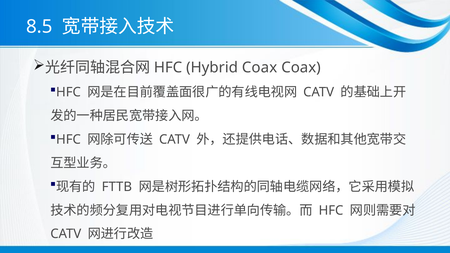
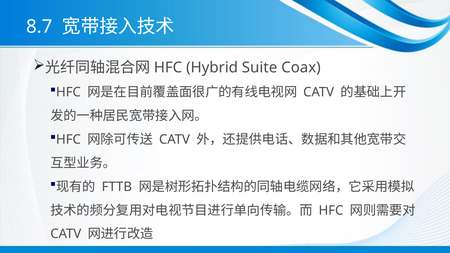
8.5: 8.5 -> 8.7
Hybrid Coax: Coax -> Suite
